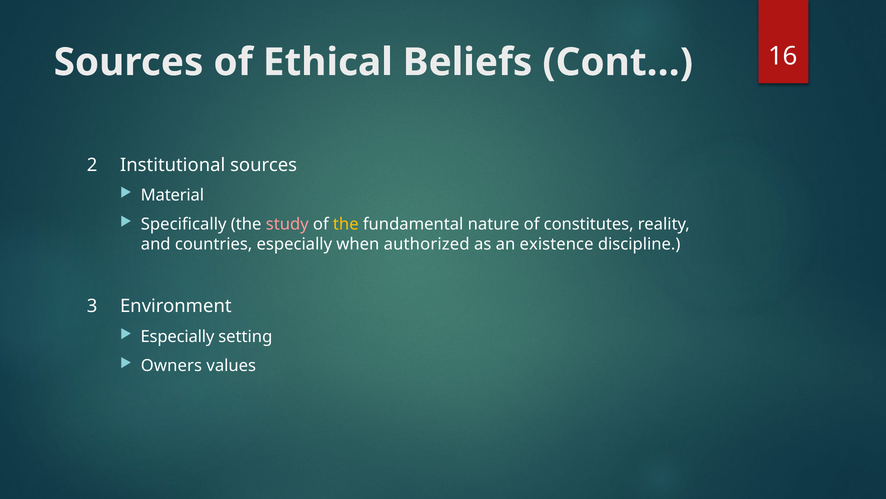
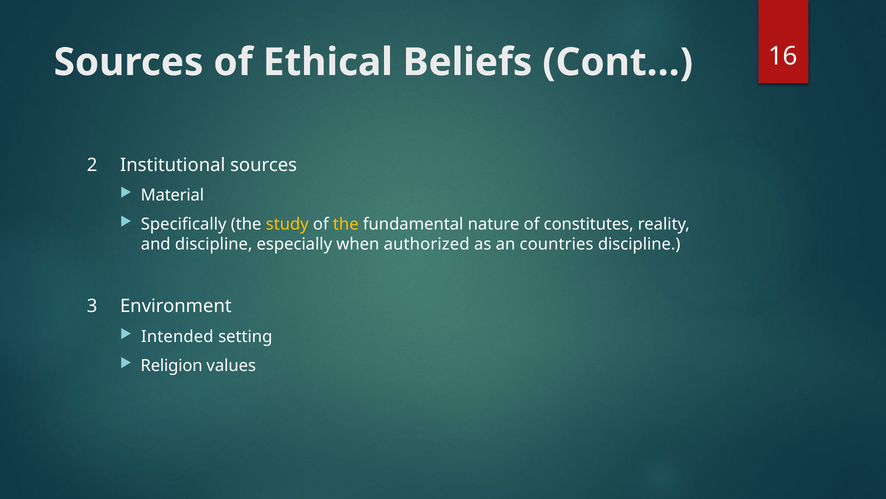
study colour: pink -> yellow
and countries: countries -> discipline
existence: existence -> countries
Especially at (178, 336): Especially -> Intended
Owners: Owners -> Religion
